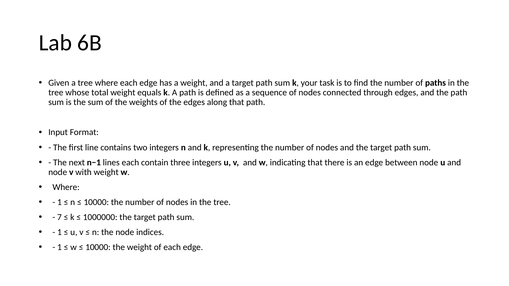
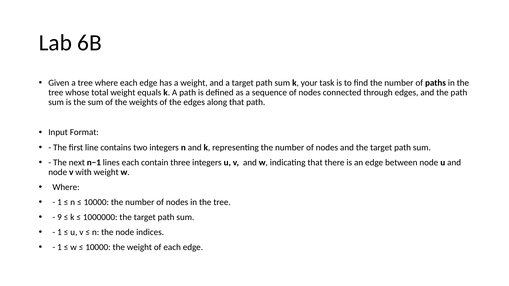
7: 7 -> 9
